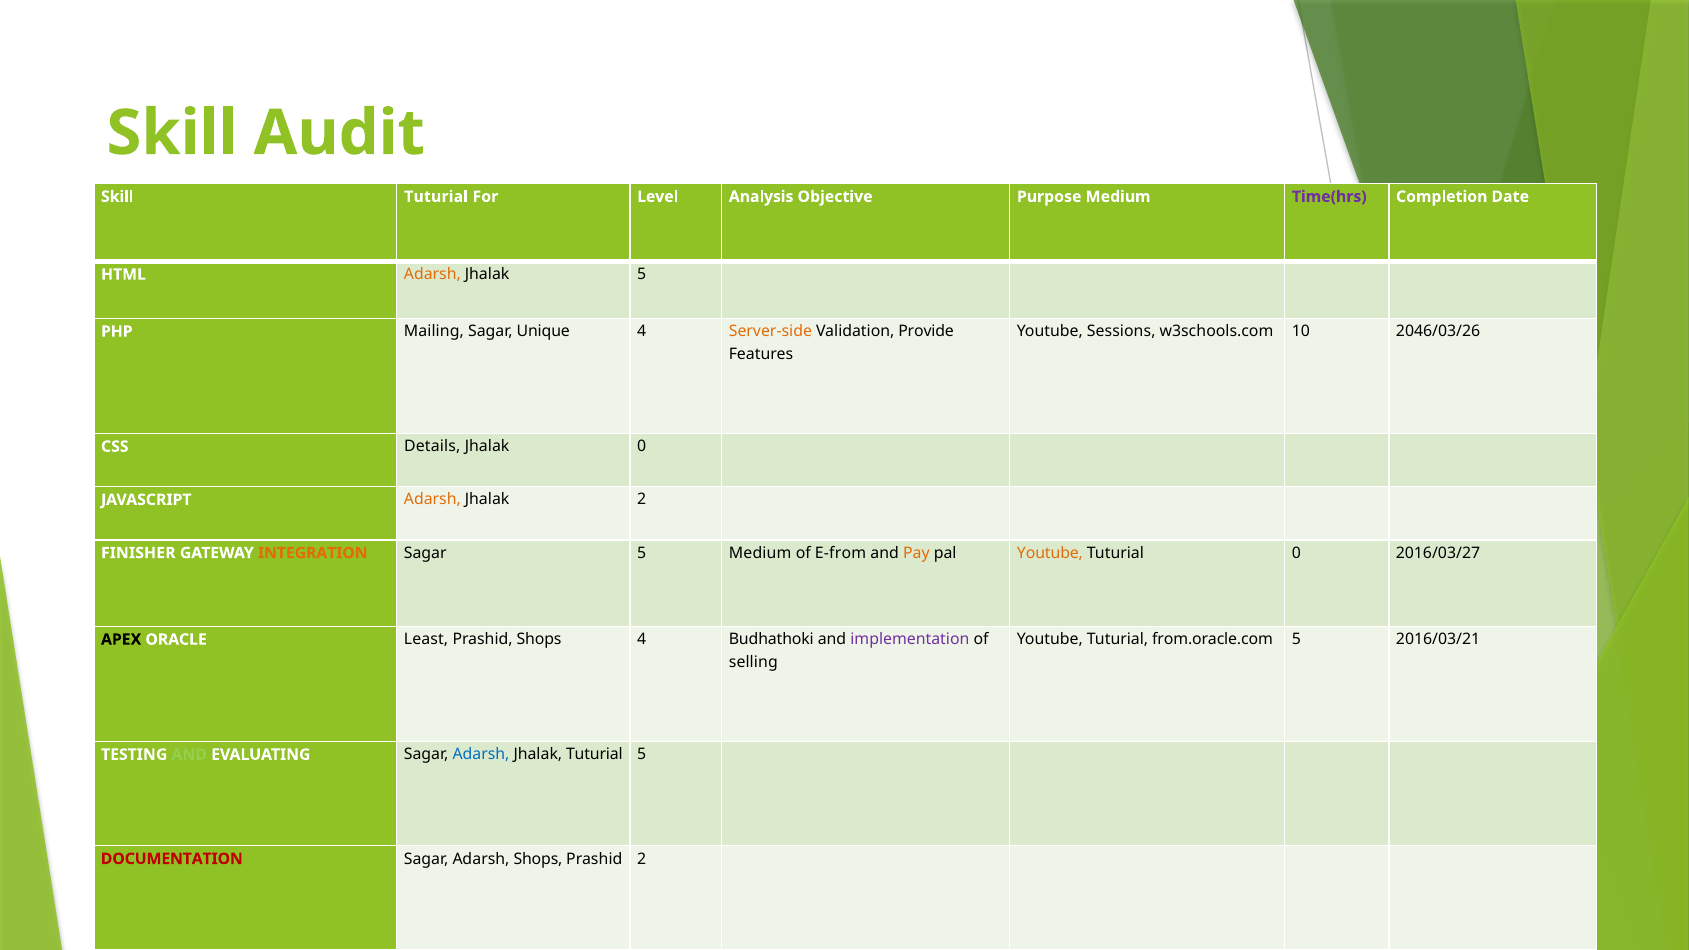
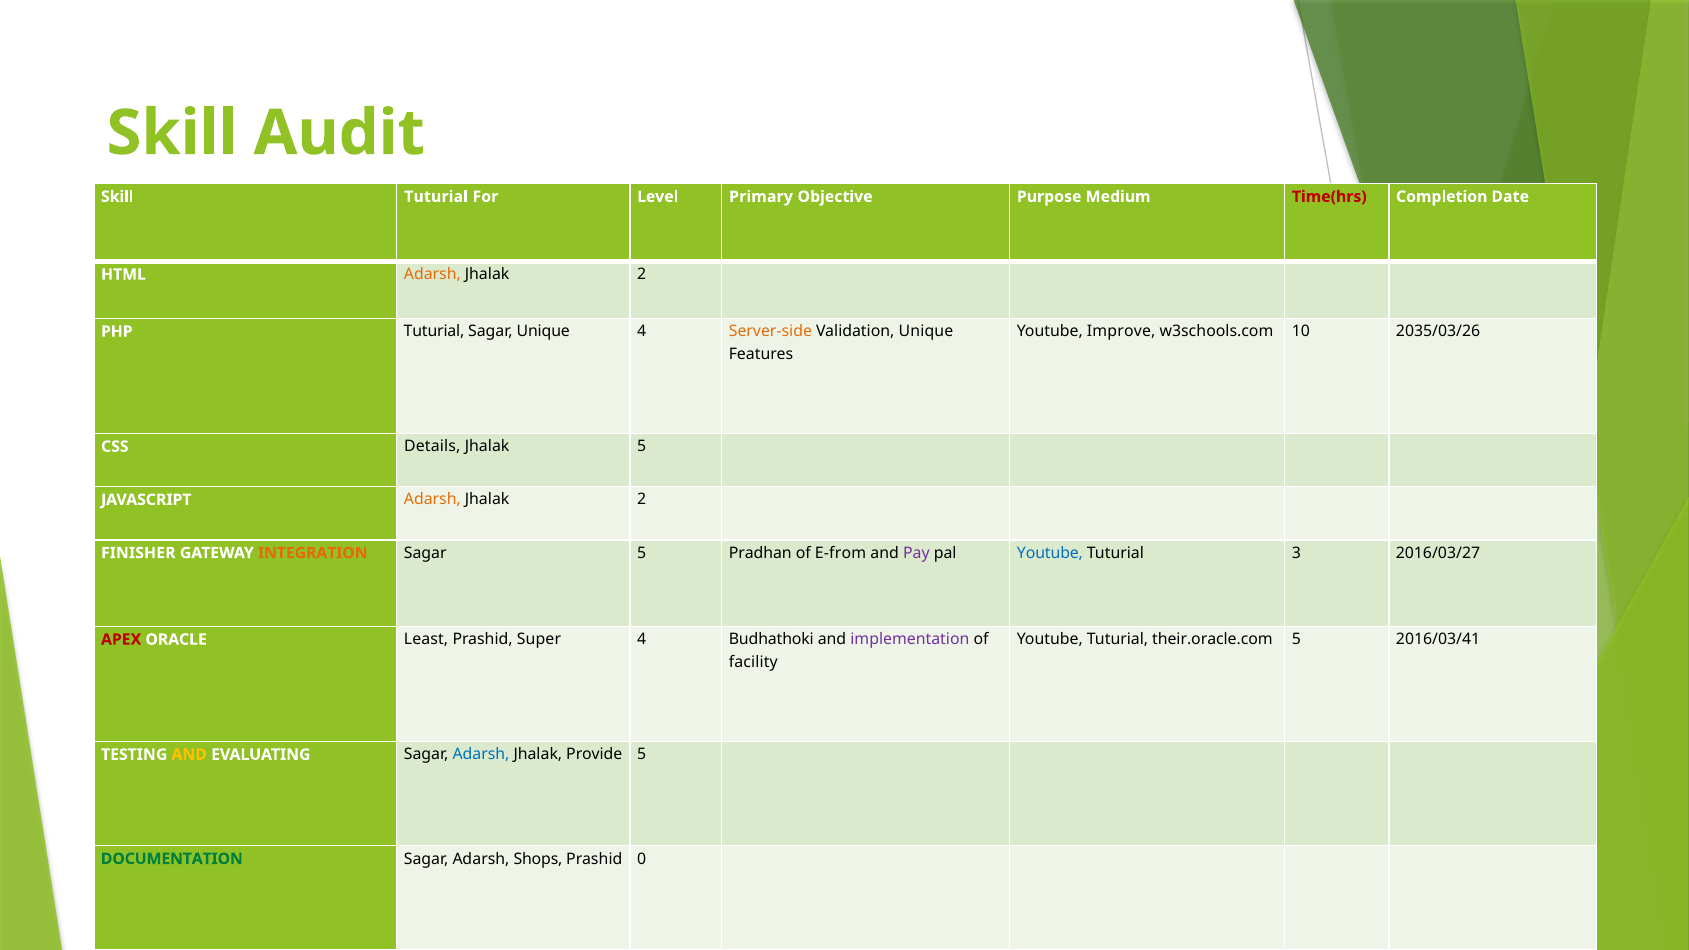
Analysis: Analysis -> Primary
Time(hrs colour: purple -> red
5 at (642, 274): 5 -> 2
Sessions: Sessions -> Improve
2046/03/26: 2046/03/26 -> 2035/03/26
PHP Mailing: Mailing -> Tuturial
Validation Provide: Provide -> Unique
Jhalak 0: 0 -> 5
5 Medium: Medium -> Pradhan
Pay colour: orange -> purple
Youtube at (1050, 553) colour: orange -> blue
Tuturial 0: 0 -> 3
from.oracle.com: from.oracle.com -> their.oracle.com
2016/03/21: 2016/03/21 -> 2016/03/41
APEX colour: black -> red
Prashid Shops: Shops -> Super
selling: selling -> facility
AND at (189, 755) colour: light green -> yellow
Jhalak Tuturial: Tuturial -> Provide
DOCUMENTATION colour: red -> green
Prashid 2: 2 -> 0
